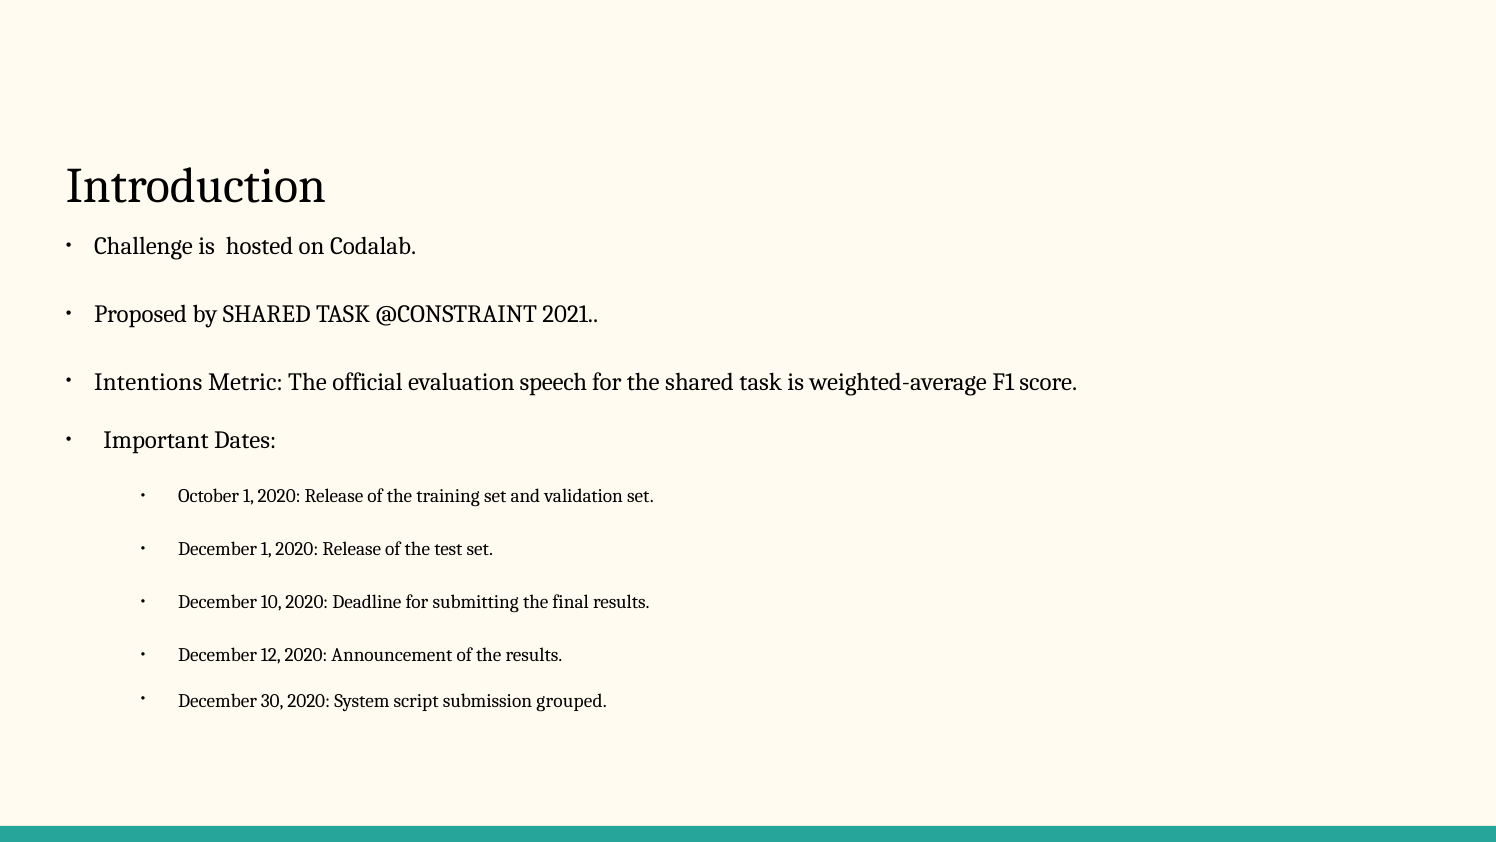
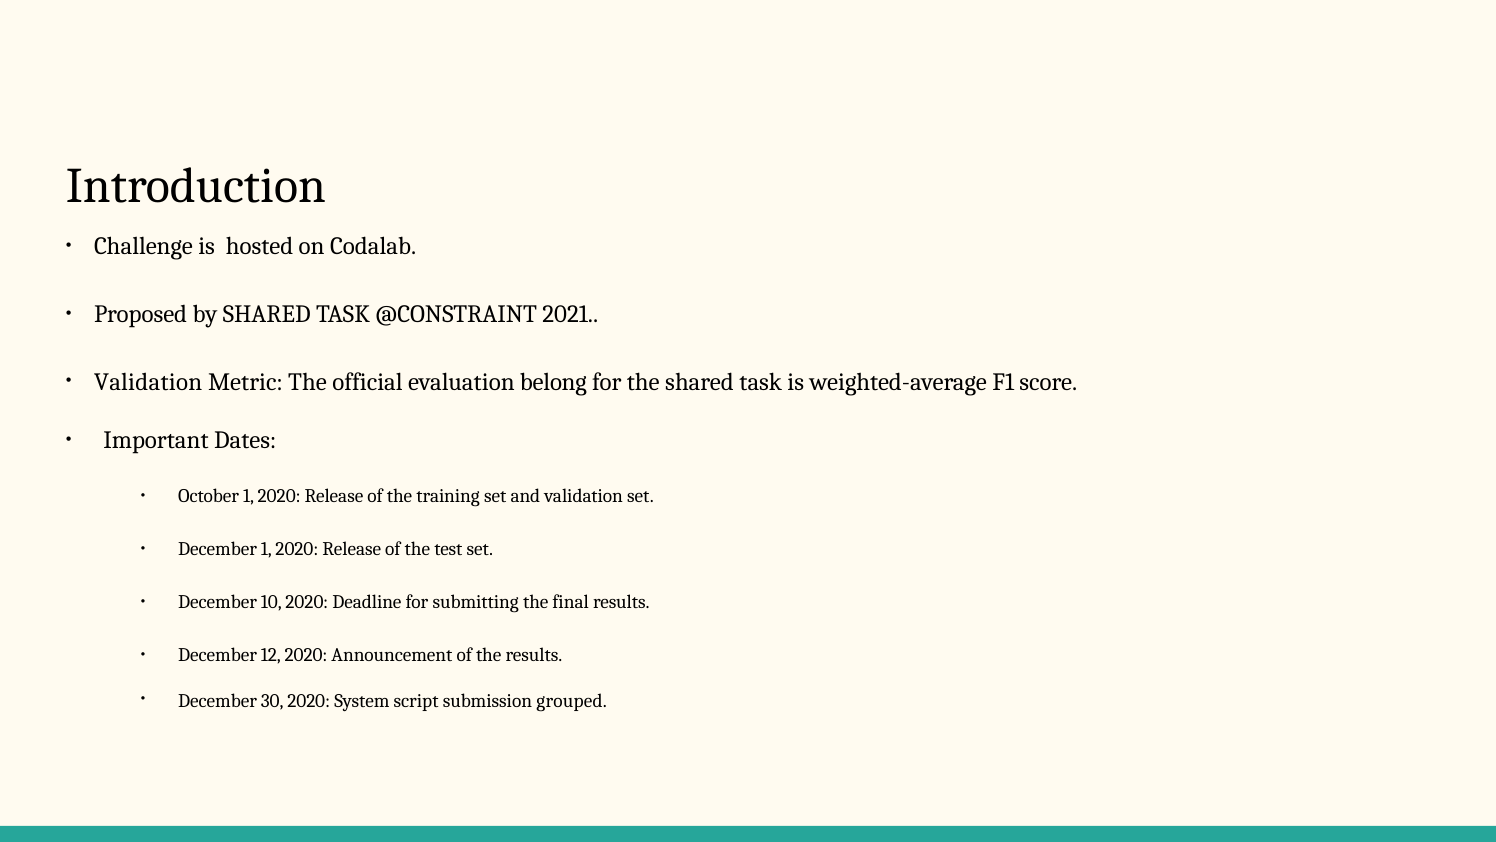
Intentions at (148, 382): Intentions -> Validation
speech: speech -> belong
